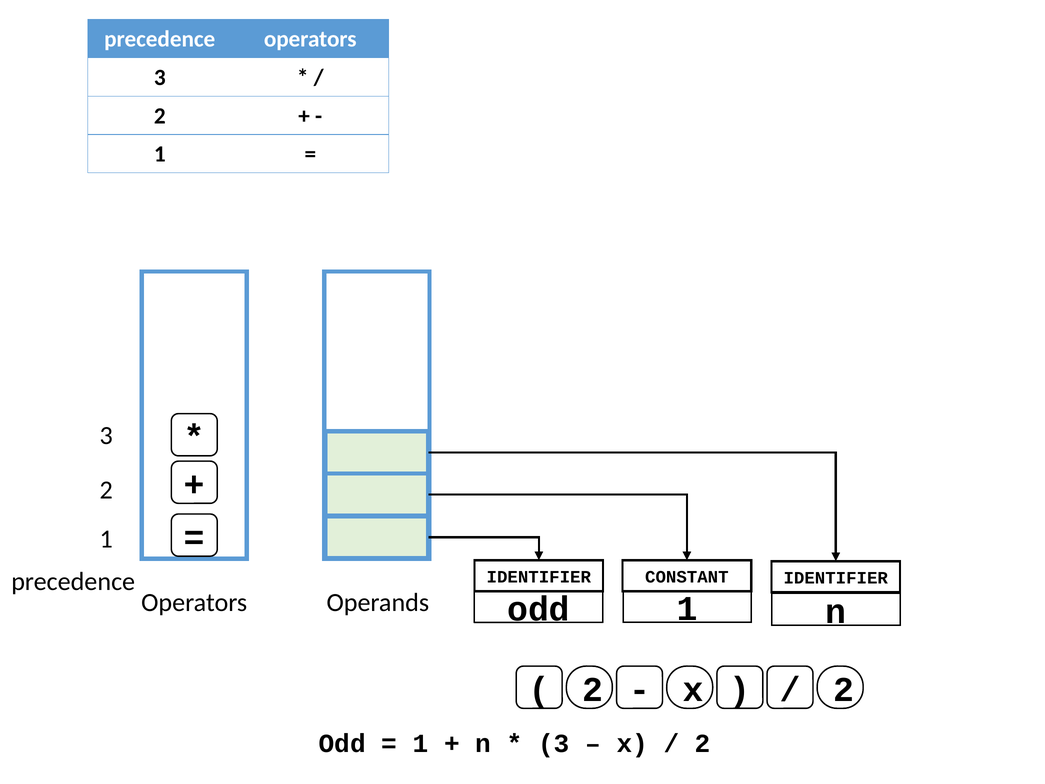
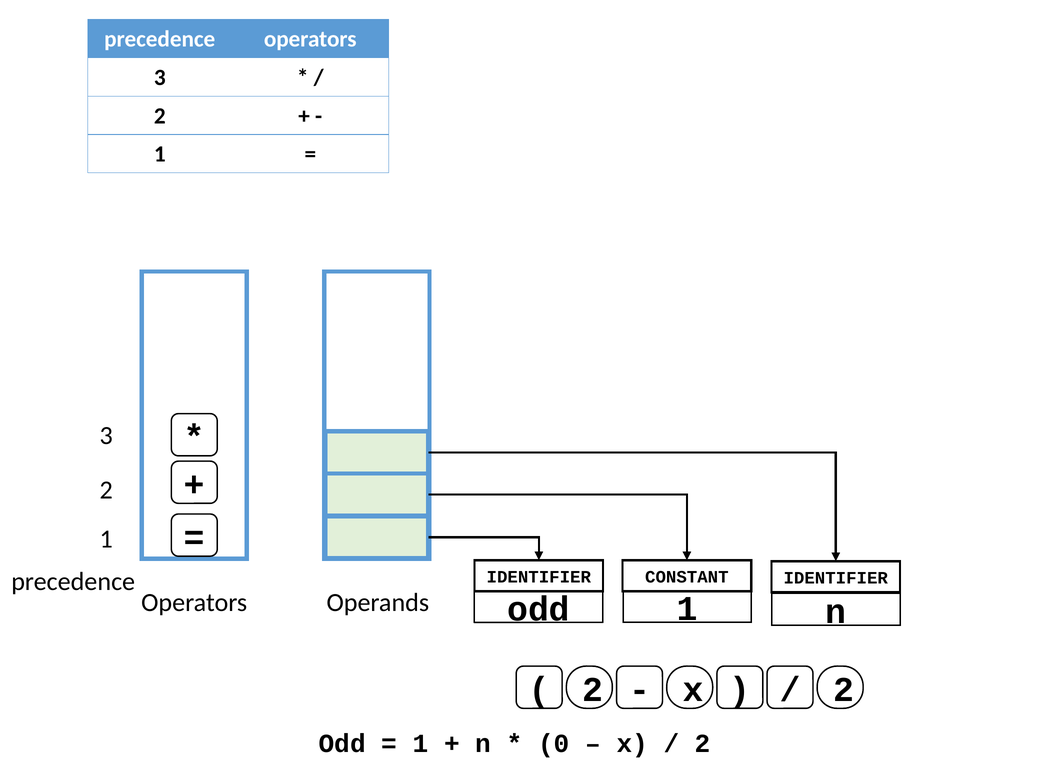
3 at (554, 744): 3 -> 0
